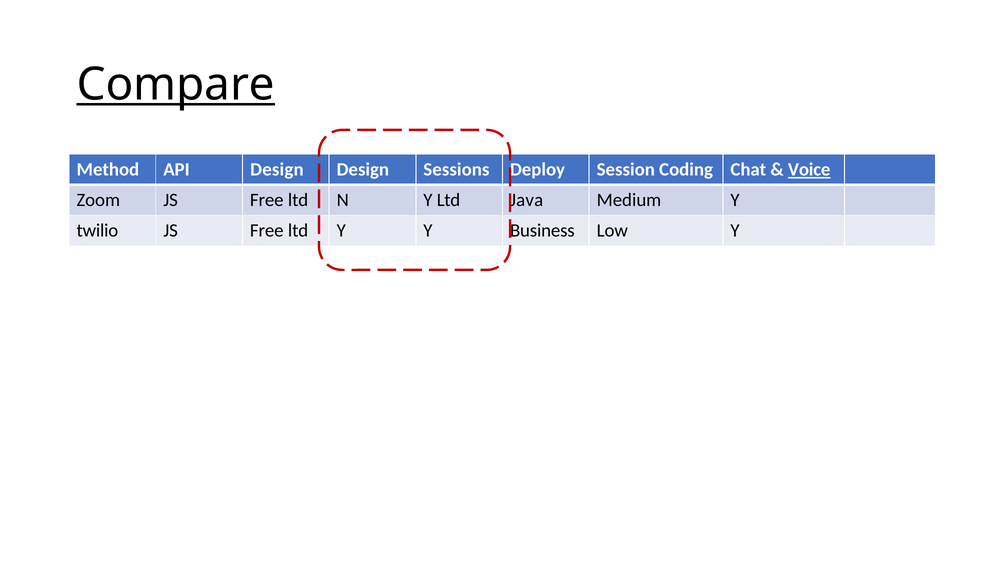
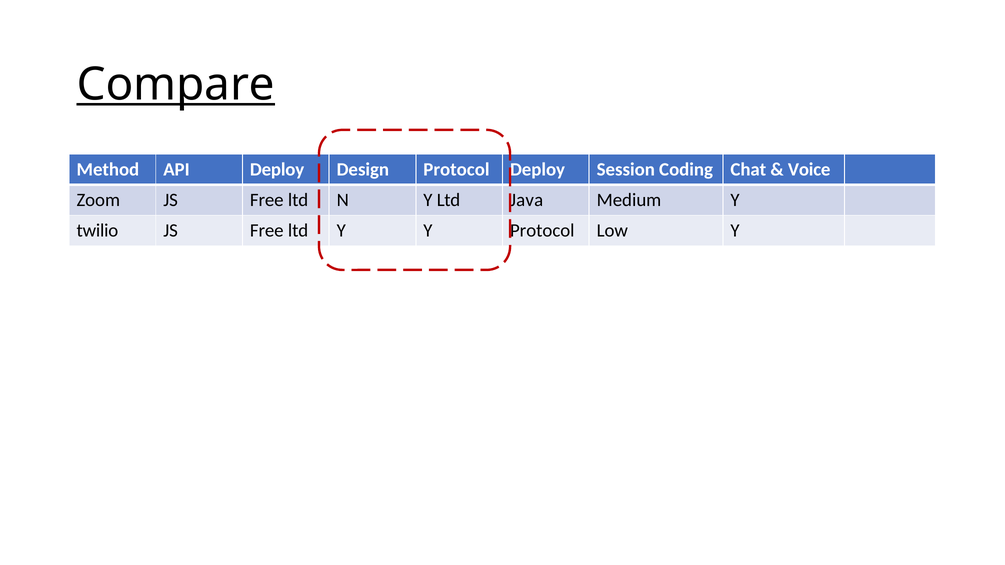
API Design: Design -> Deploy
Design Sessions: Sessions -> Protocol
Voice underline: present -> none
Y Business: Business -> Protocol
